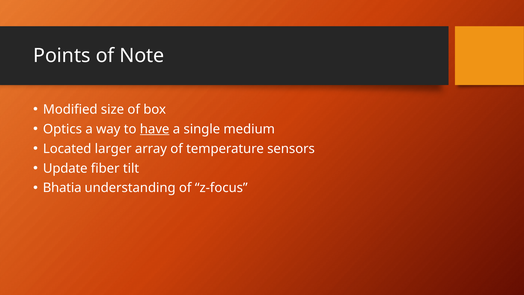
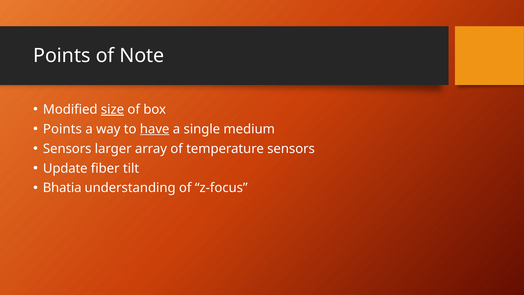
size underline: none -> present
Optics at (62, 129): Optics -> Points
Located at (67, 149): Located -> Sensors
